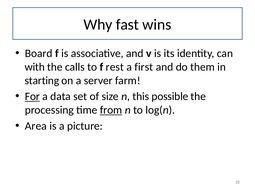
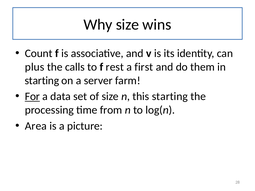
Why fast: fast -> size
Board: Board -> Count
with: with -> plus
this possible: possible -> starting
from underline: present -> none
